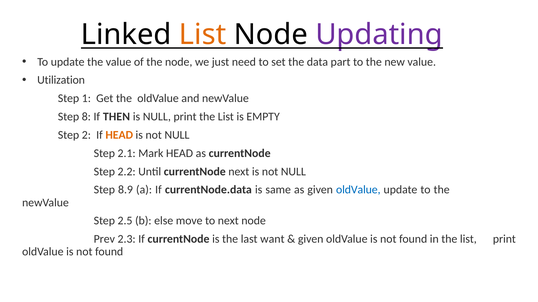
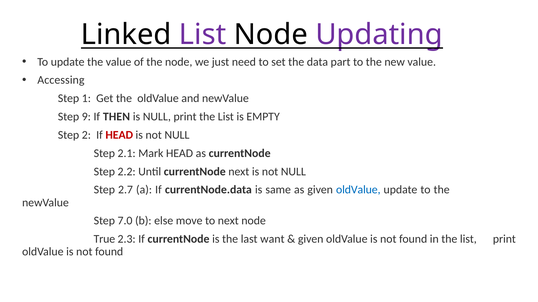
List at (203, 35) colour: orange -> purple
Utilization: Utilization -> Accessing
8: 8 -> 9
HEAD at (119, 135) colour: orange -> red
8.9: 8.9 -> 2.7
2.5: 2.5 -> 7.0
Prev: Prev -> True
